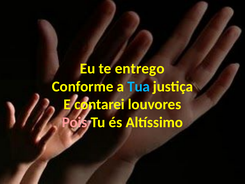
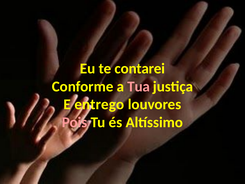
entrego: entrego -> contarei
Tua colour: light blue -> pink
contarei: contarei -> entrego
